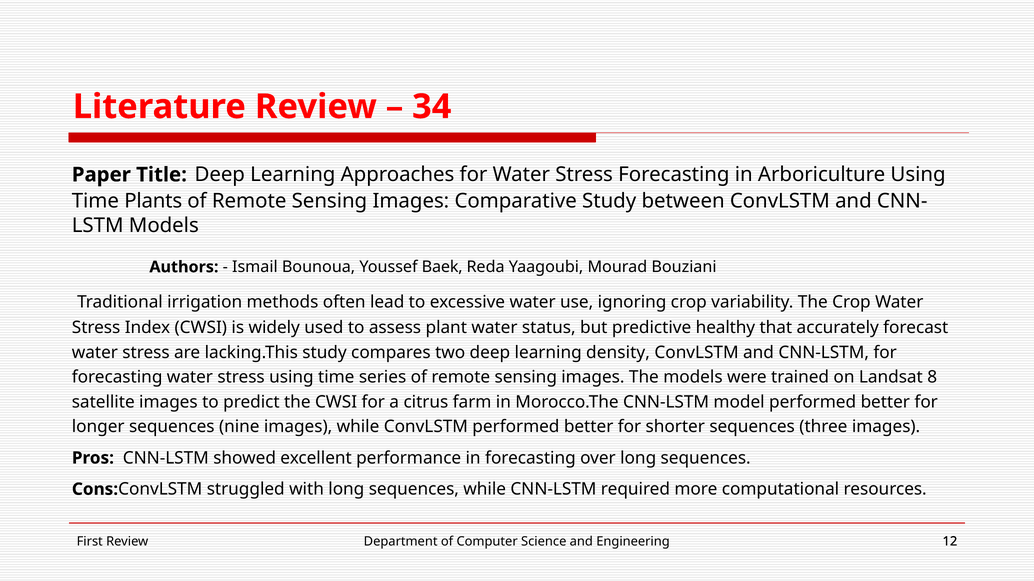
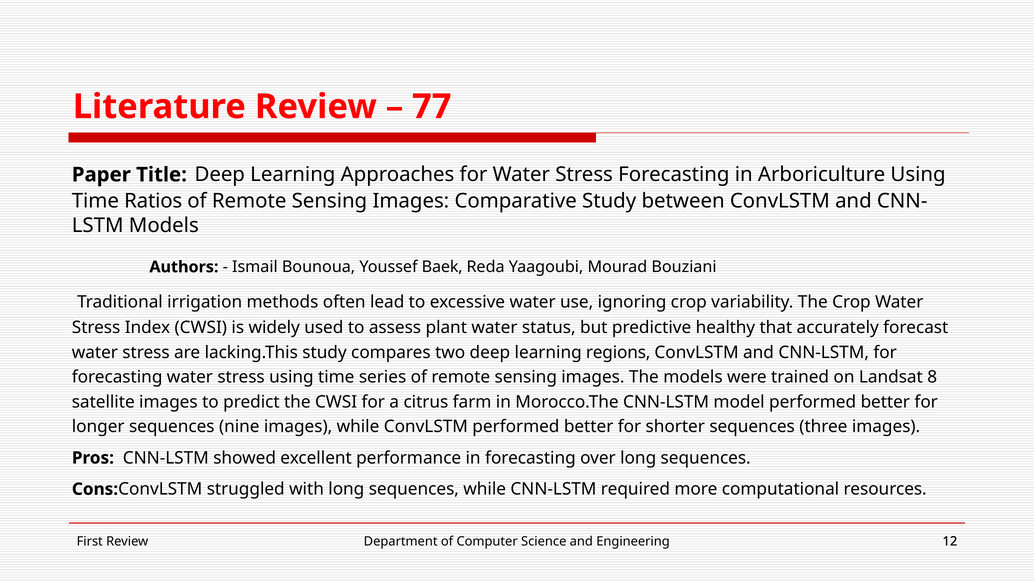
34: 34 -> 77
Plants: Plants -> Ratios
density: density -> regions
